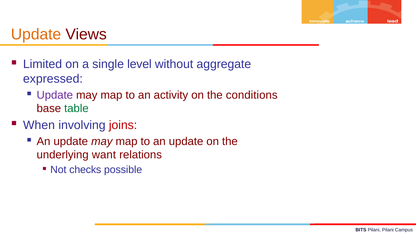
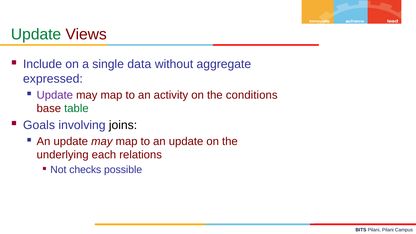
Update at (36, 34) colour: orange -> green
Limited: Limited -> Include
level: level -> data
When: When -> Goals
joins colour: red -> black
want: want -> each
